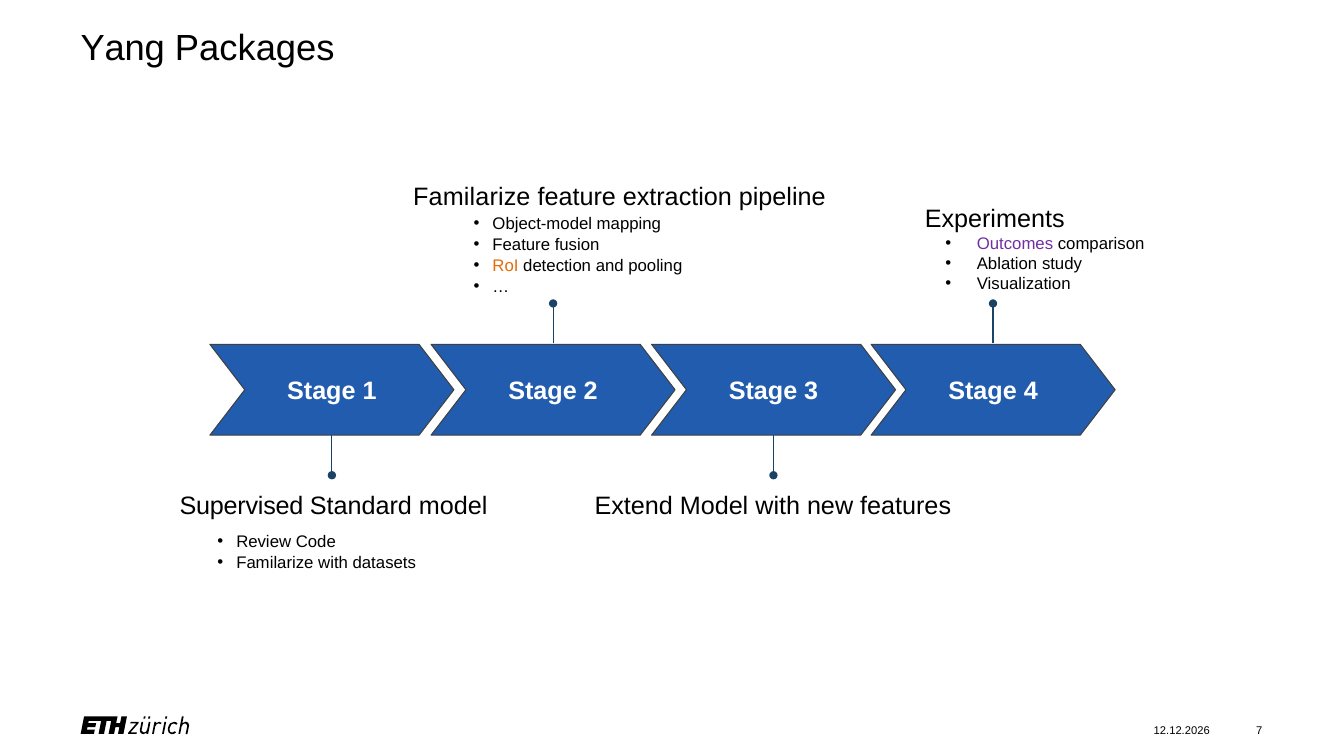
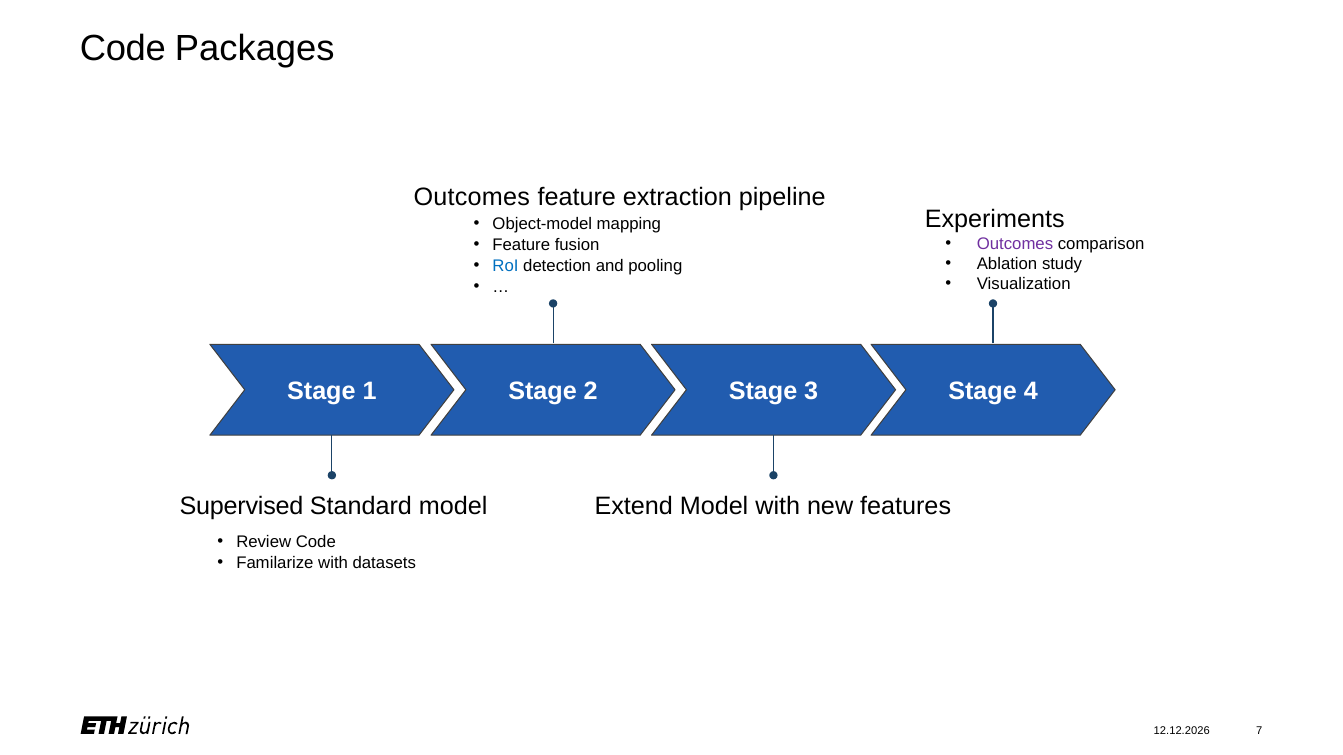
Yang at (123, 48): Yang -> Code
Familarize at (472, 197): Familarize -> Outcomes
RoI colour: orange -> blue
